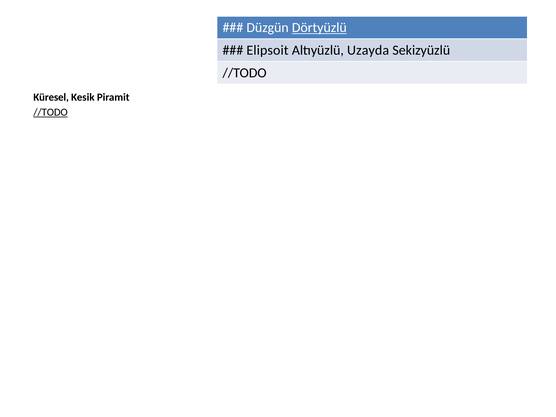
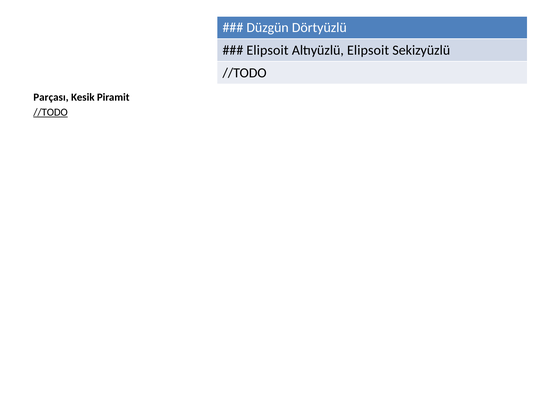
Dörtyüzlü underline: present -> none
Altıyüzlü Uzayda: Uzayda -> Elipsoit
Küresel: Küresel -> Parçası
